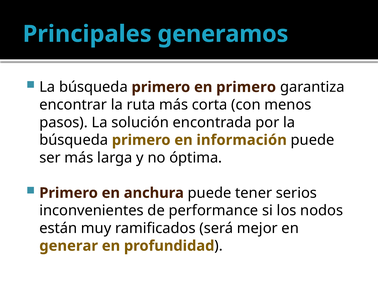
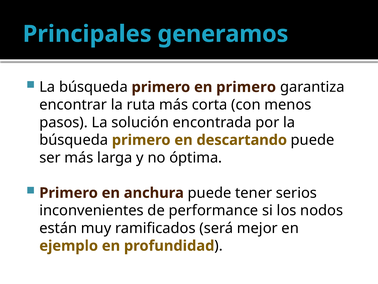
información: información -> descartando
generar: generar -> ejemplo
